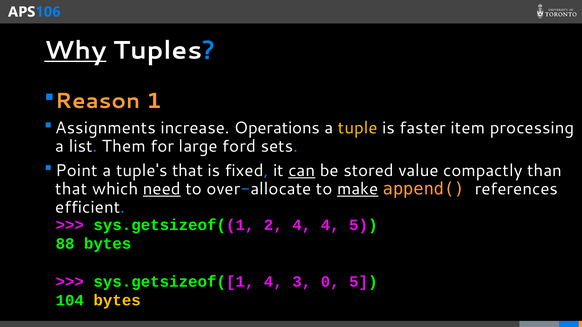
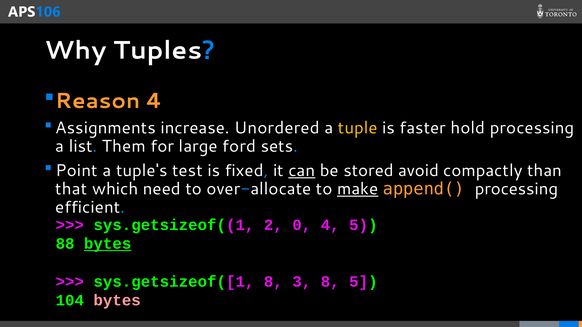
Why underline: present -> none
Reason 1: 1 -> 4
Operations: Operations -> Unordered
item: item -> hold
tuple's that: that -> test
value: value -> avoid
need underline: present -> none
append( references: references -> processing
2 4: 4 -> 0
bytes at (108, 244) underline: none -> present
sys.getsizeof([1 4: 4 -> 8
3 0: 0 -> 8
bytes at (117, 301) colour: yellow -> pink
